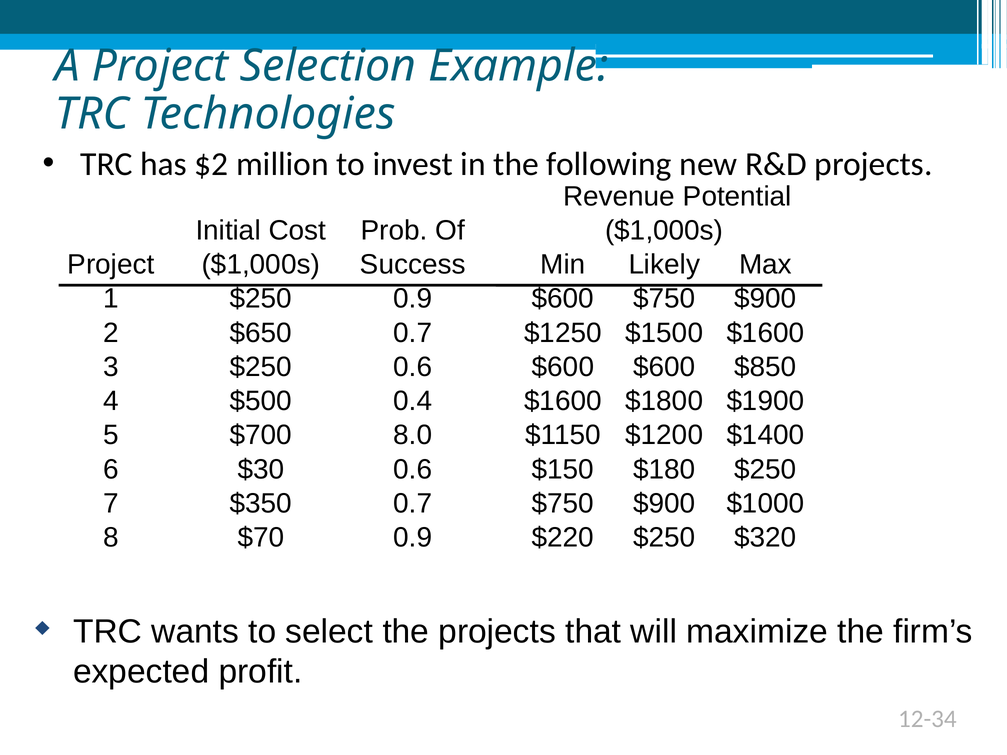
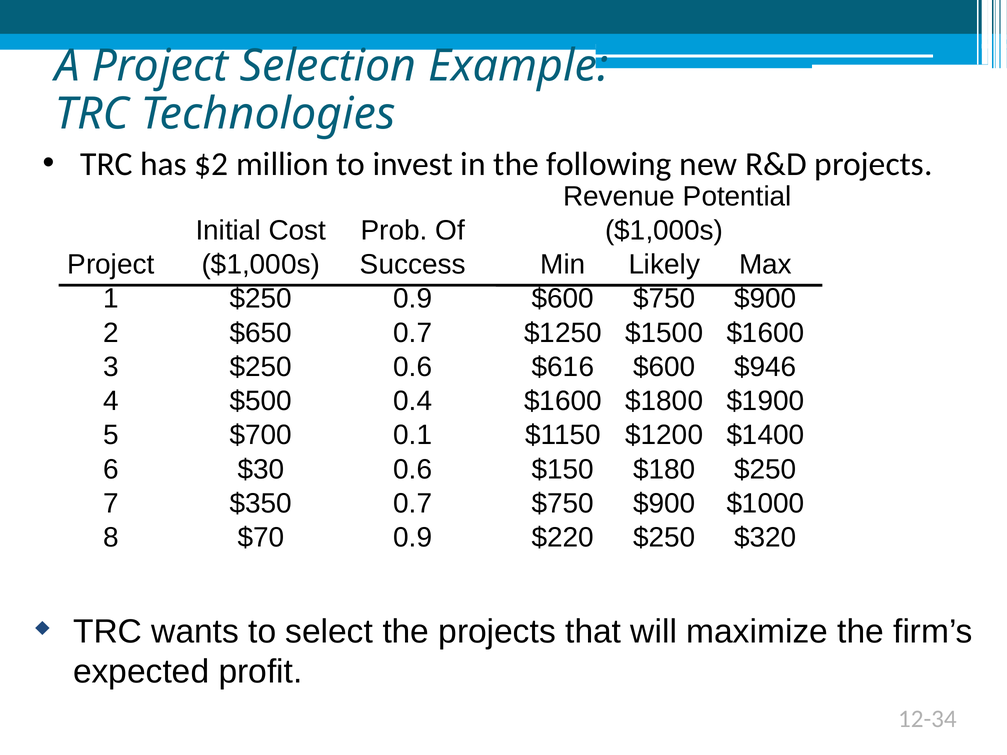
0.6 $600: $600 -> $616
$850: $850 -> $946
8.0: 8.0 -> 0.1
